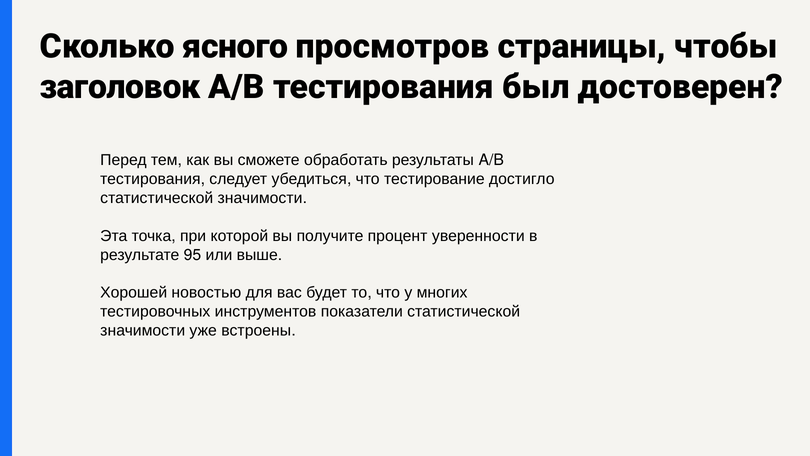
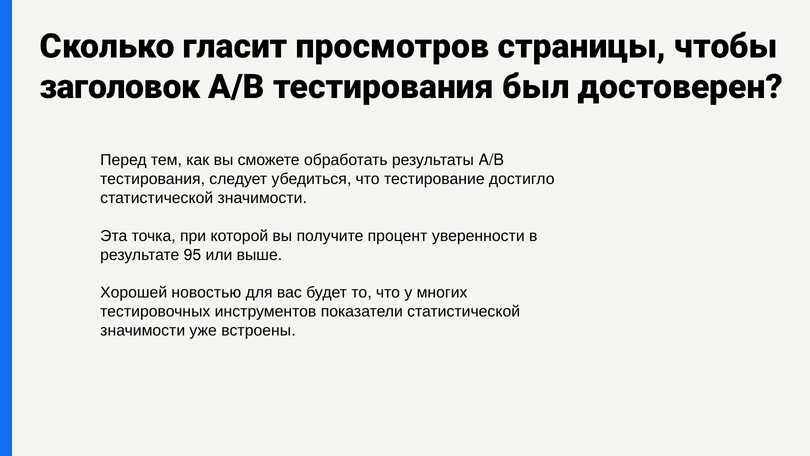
ясного: ясного -> гласит
